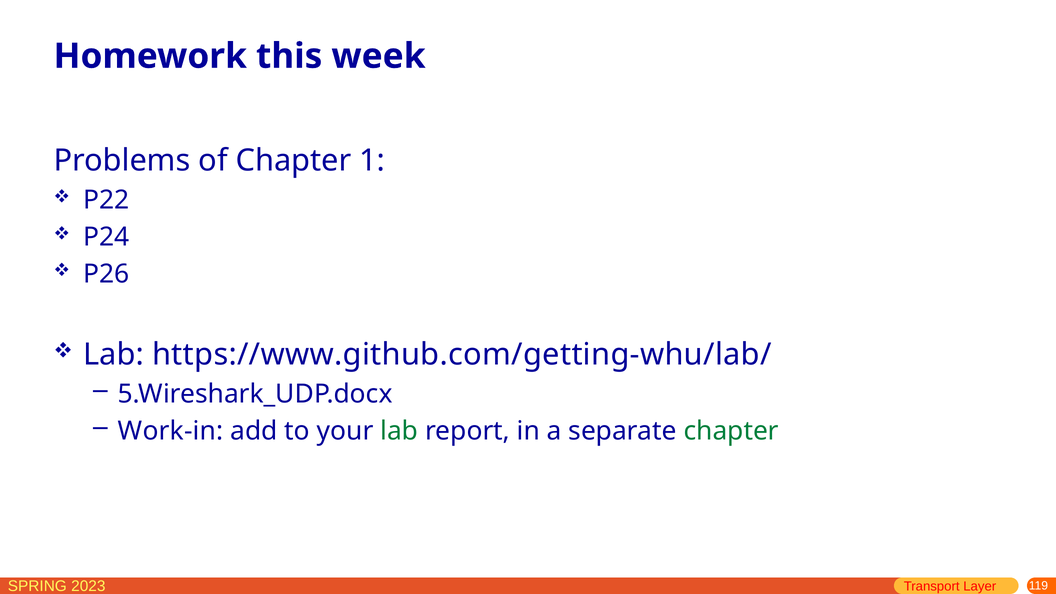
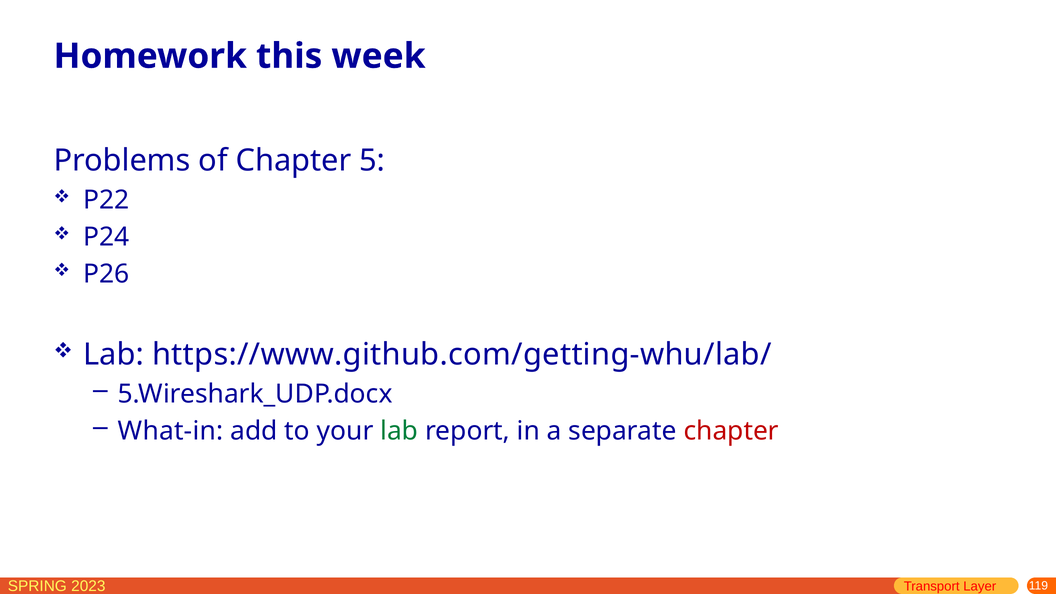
1: 1 -> 5
Work-in: Work-in -> What-in
chapter at (731, 431) colour: green -> red
